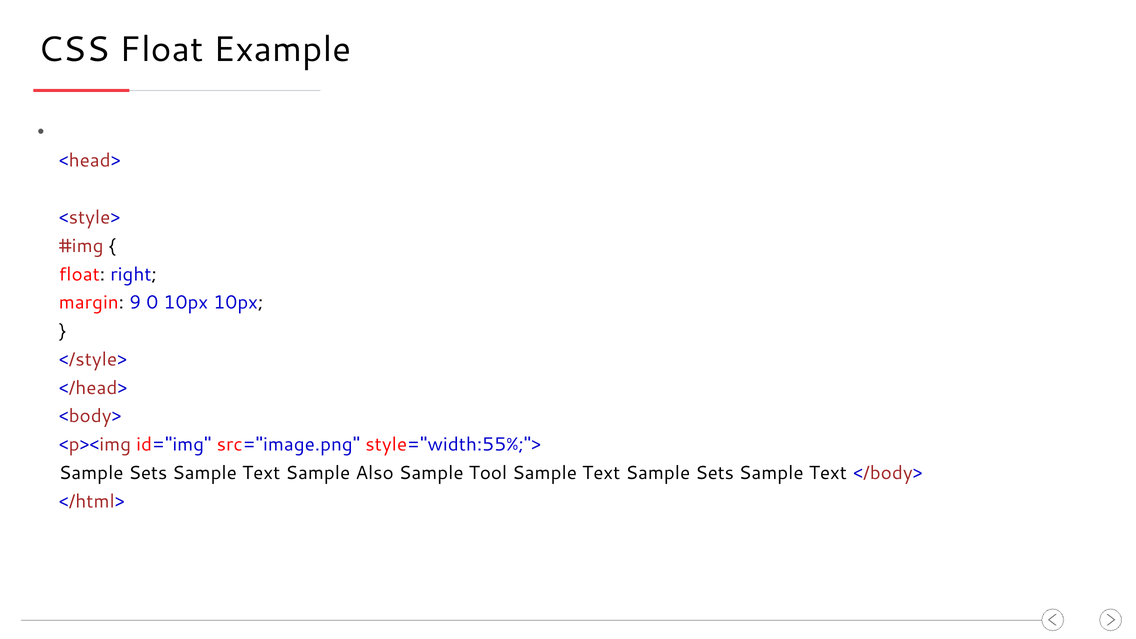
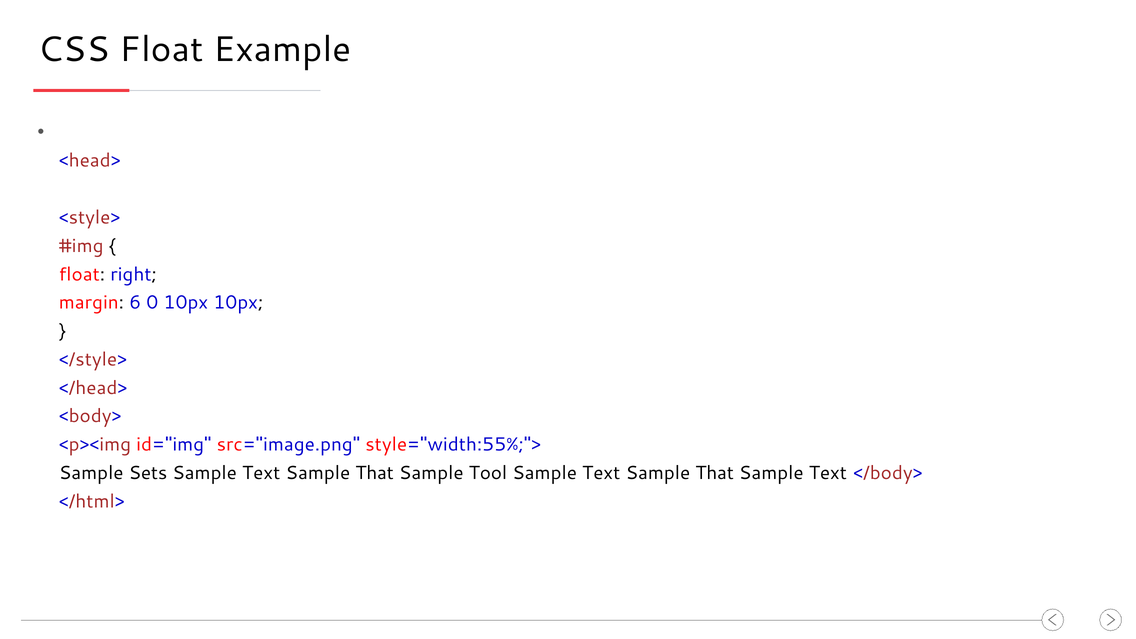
9: 9 -> 6
Also at (375, 473): Also -> That
Sets at (715, 473): Sets -> That
